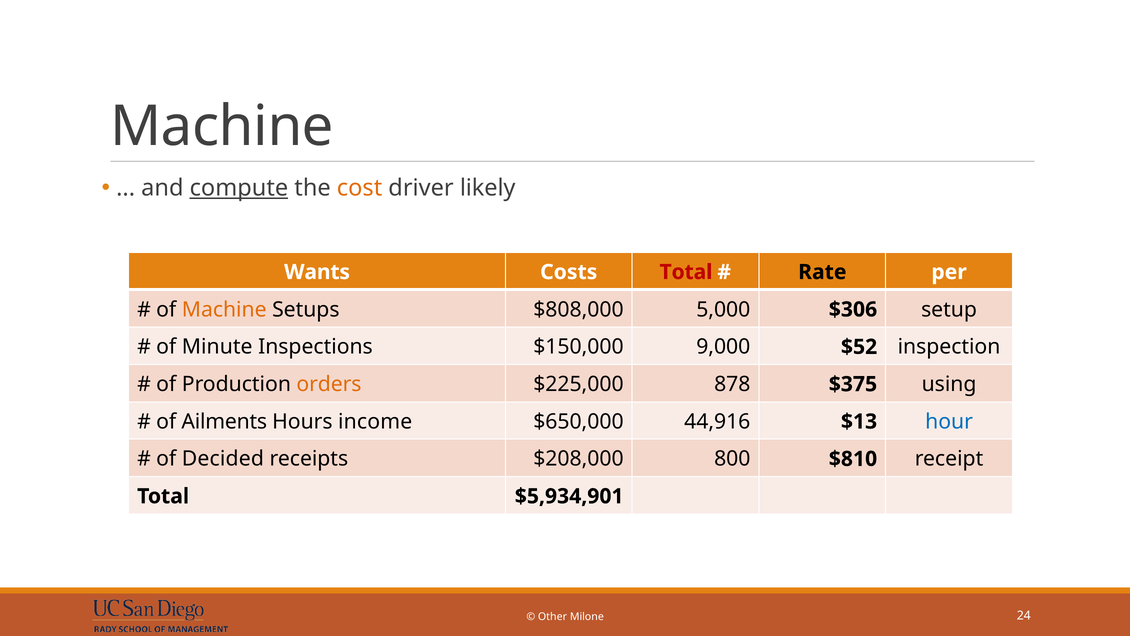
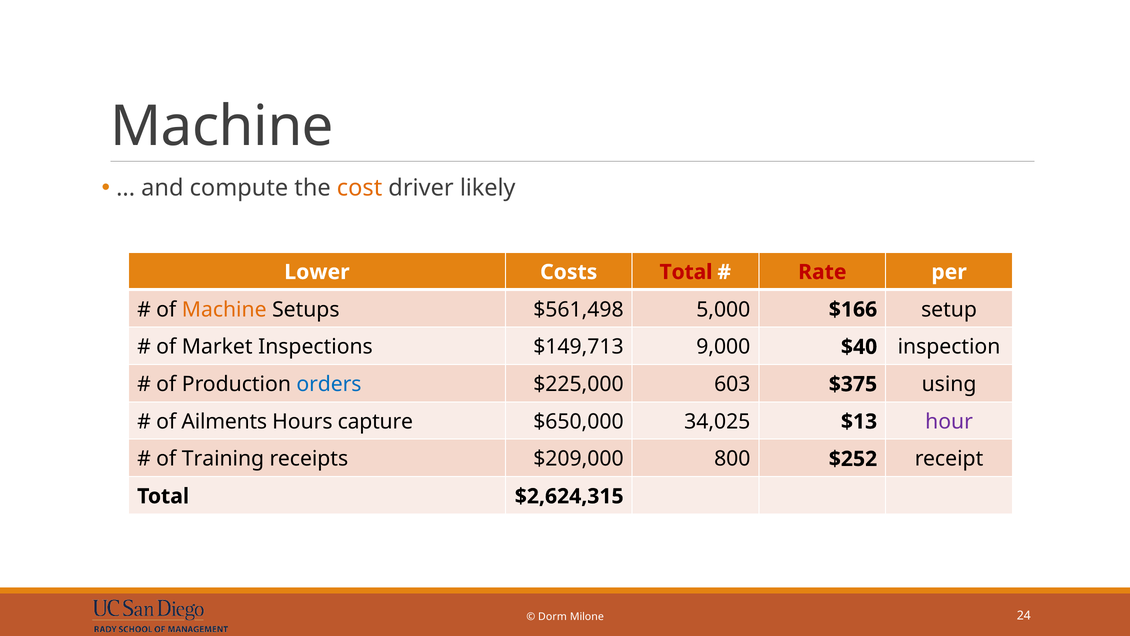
compute underline: present -> none
Wants: Wants -> Lower
Rate colour: black -> red
$808,000: $808,000 -> $561,498
$306: $306 -> $166
Minute: Minute -> Market
$150,000: $150,000 -> $149,713
$52: $52 -> $40
orders colour: orange -> blue
878: 878 -> 603
income: income -> capture
44,916: 44,916 -> 34,025
hour colour: blue -> purple
Decided: Decided -> Training
$208,000: $208,000 -> $209,000
$810: $810 -> $252
$5,934,901: $5,934,901 -> $2,624,315
Other: Other -> Dorm
